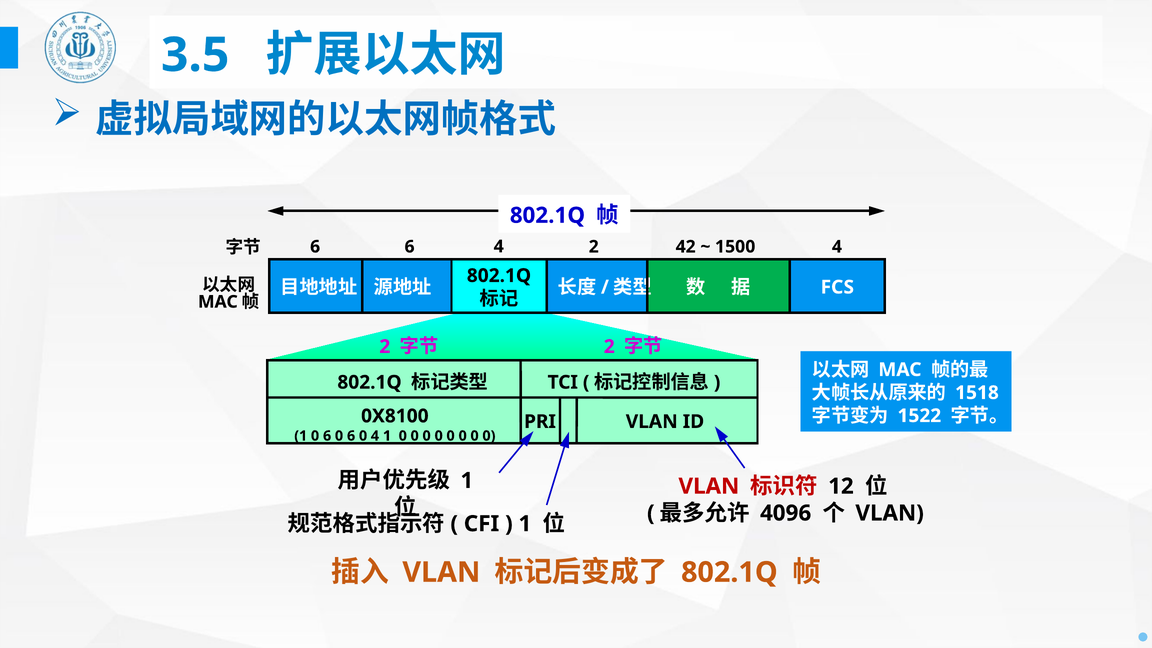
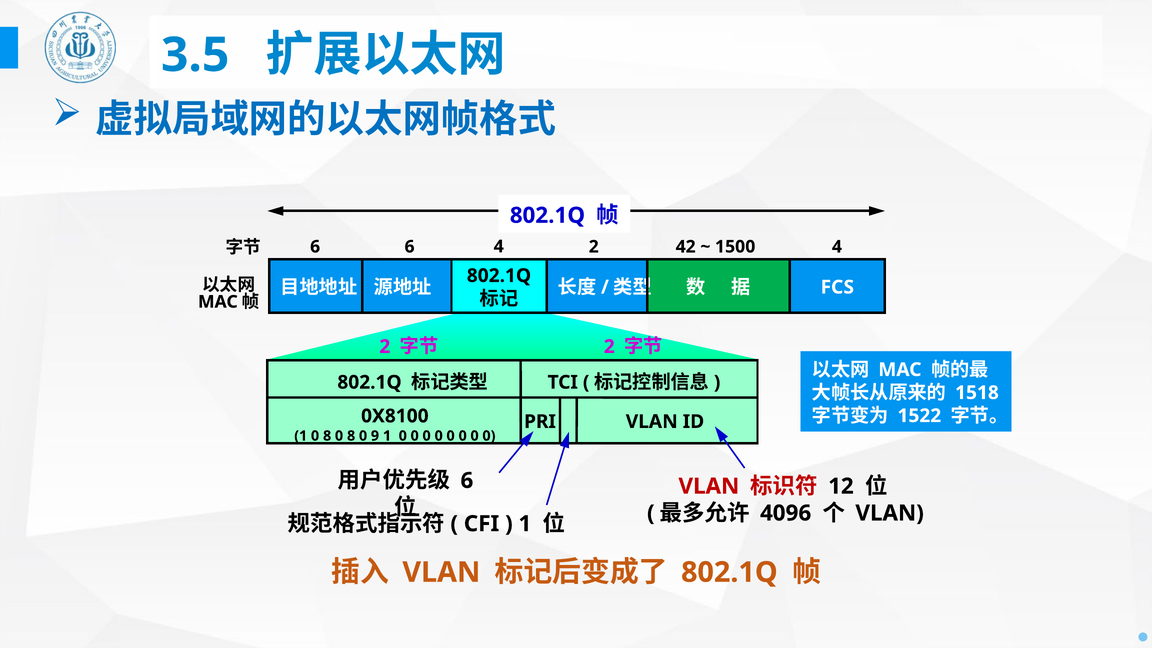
1 0 6: 6 -> 8
6 at (351, 436): 6 -> 8
0 4: 4 -> 9
1 at (467, 481): 1 -> 6
